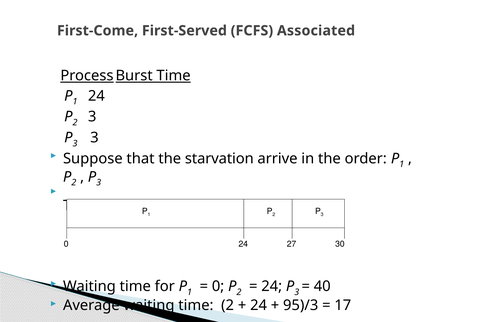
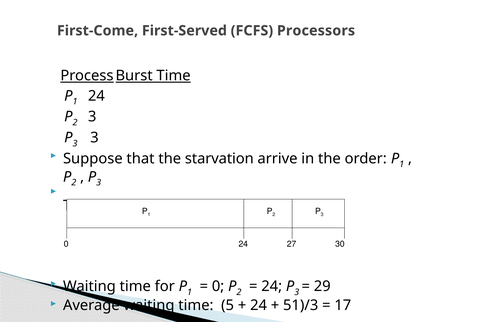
Associated: Associated -> Processors
40: 40 -> 29
time 2: 2 -> 5
95)/3: 95)/3 -> 51)/3
